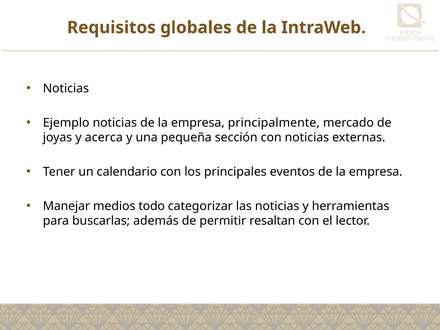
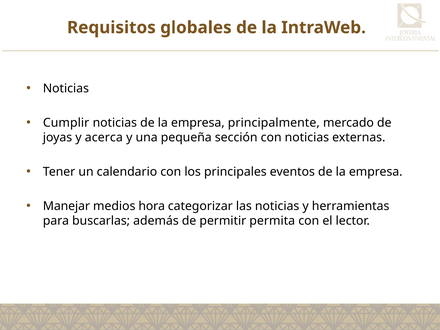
Ejemplo: Ejemplo -> Cumplir
todo: todo -> hora
resaltan: resaltan -> permita
